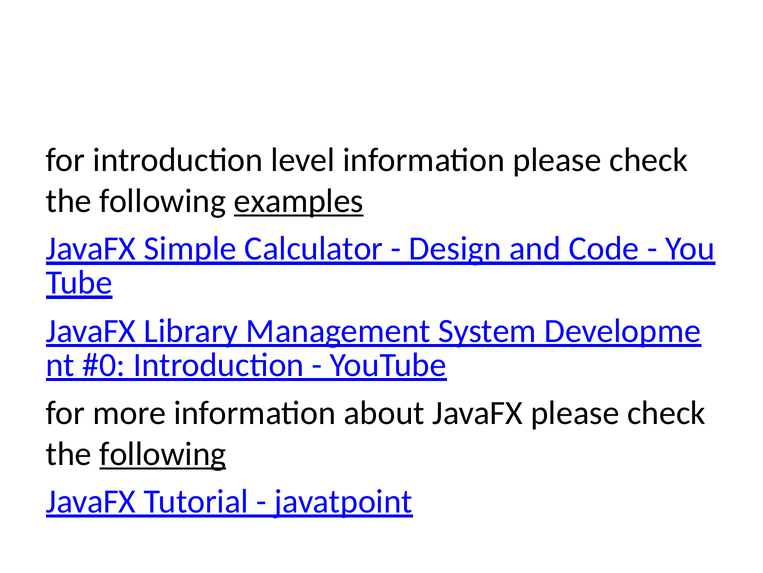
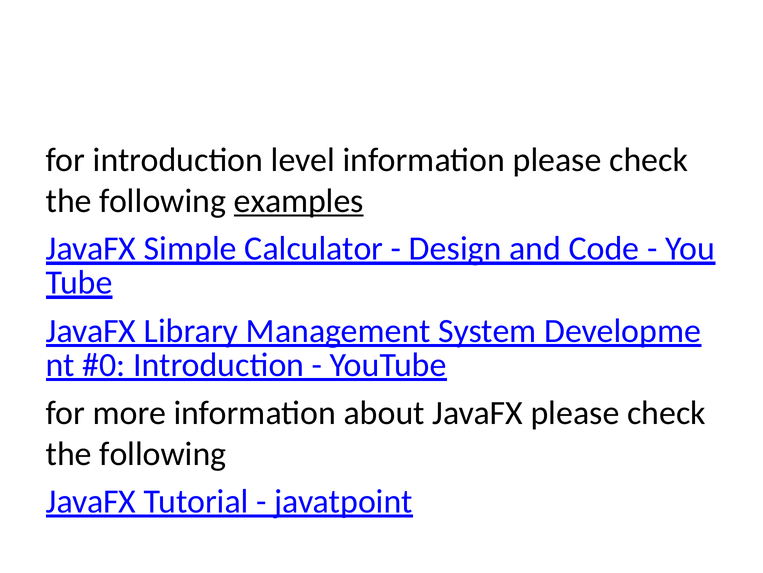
following at (163, 453) underline: present -> none
